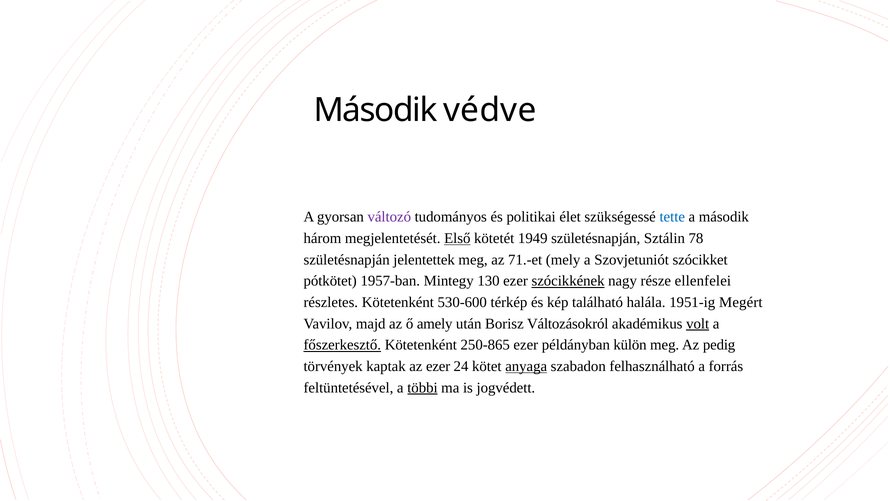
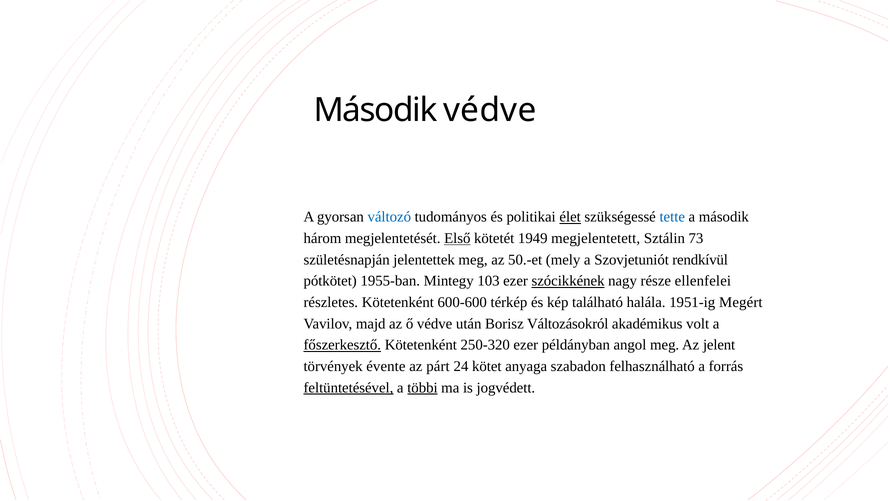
változó colour: purple -> blue
élet underline: none -> present
1949 születésnapján: születésnapján -> megjelentetett
78: 78 -> 73
71.-et: 71.-et -> 50.-et
szócikket: szócikket -> rendkívül
1957-ban: 1957-ban -> 1955-ban
130: 130 -> 103
530-600: 530-600 -> 600-600
ő amely: amely -> védve
volt underline: present -> none
250-865: 250-865 -> 250-320
külön: külön -> angol
pedig: pedig -> jelent
kaptak: kaptak -> évente
az ezer: ezer -> párt
anyaga underline: present -> none
feltüntetésével underline: none -> present
